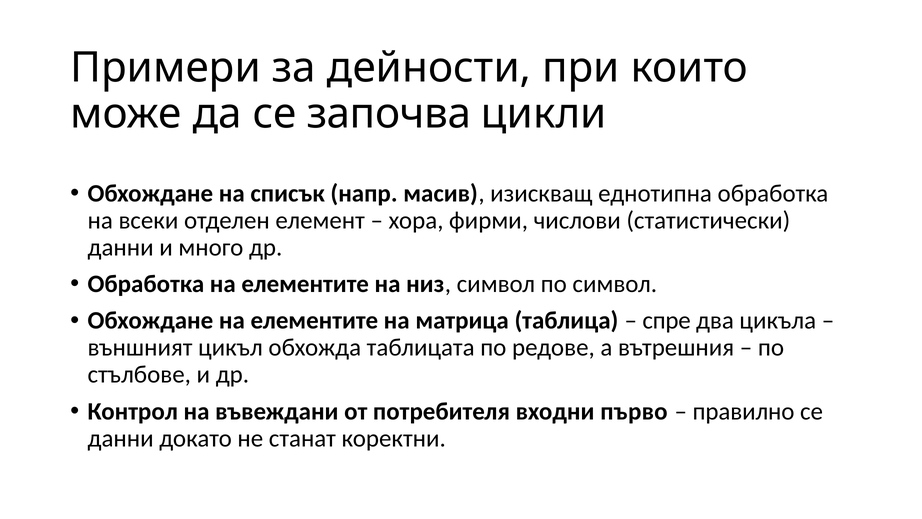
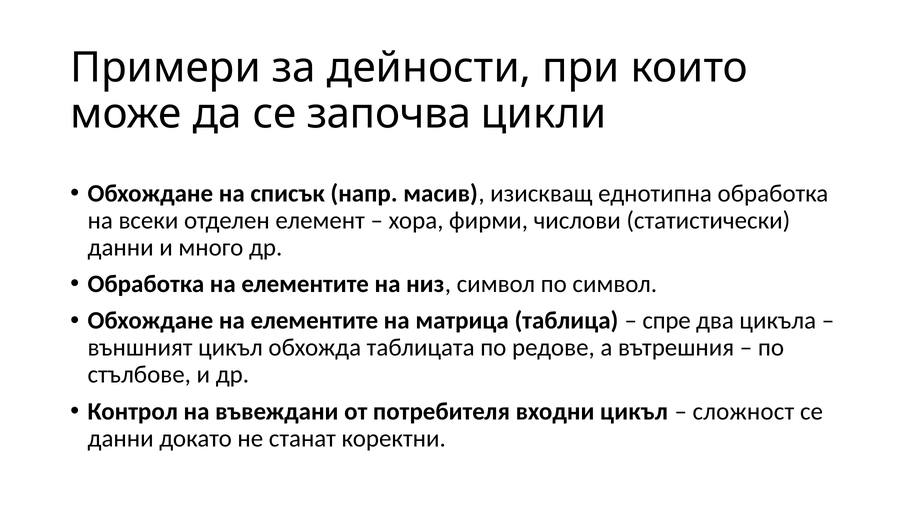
входни първо: първо -> цикъл
правилно: правилно -> сложност
